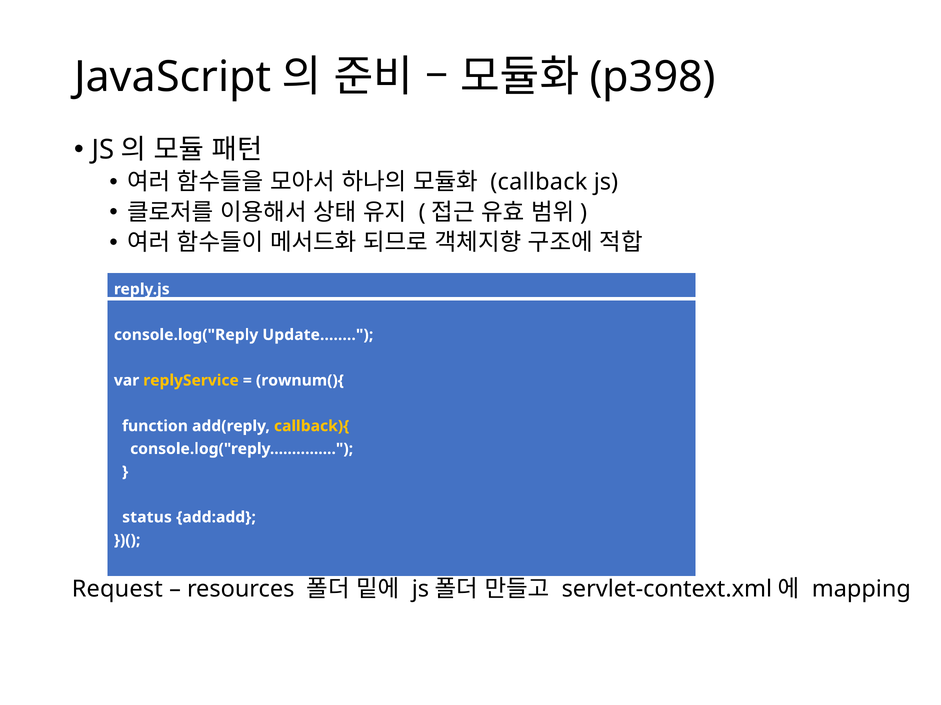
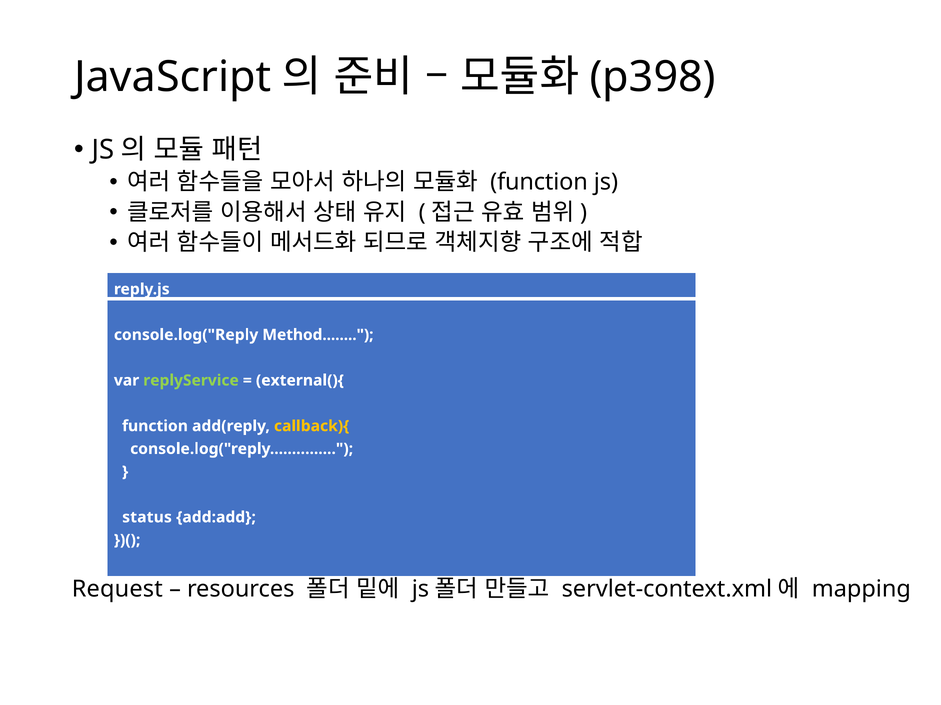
callback at (539, 182): callback -> function
Update: Update -> Method
replyService colour: yellow -> light green
rownum(){: rownum(){ -> external(){
